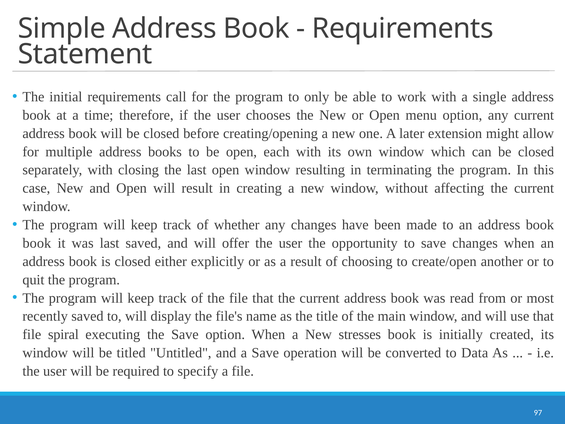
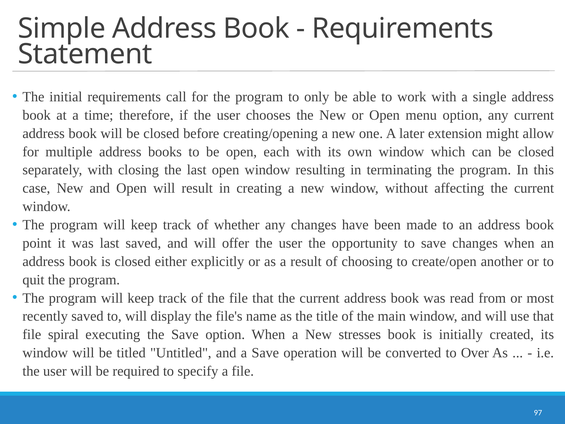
book at (37, 243): book -> point
Data: Data -> Over
